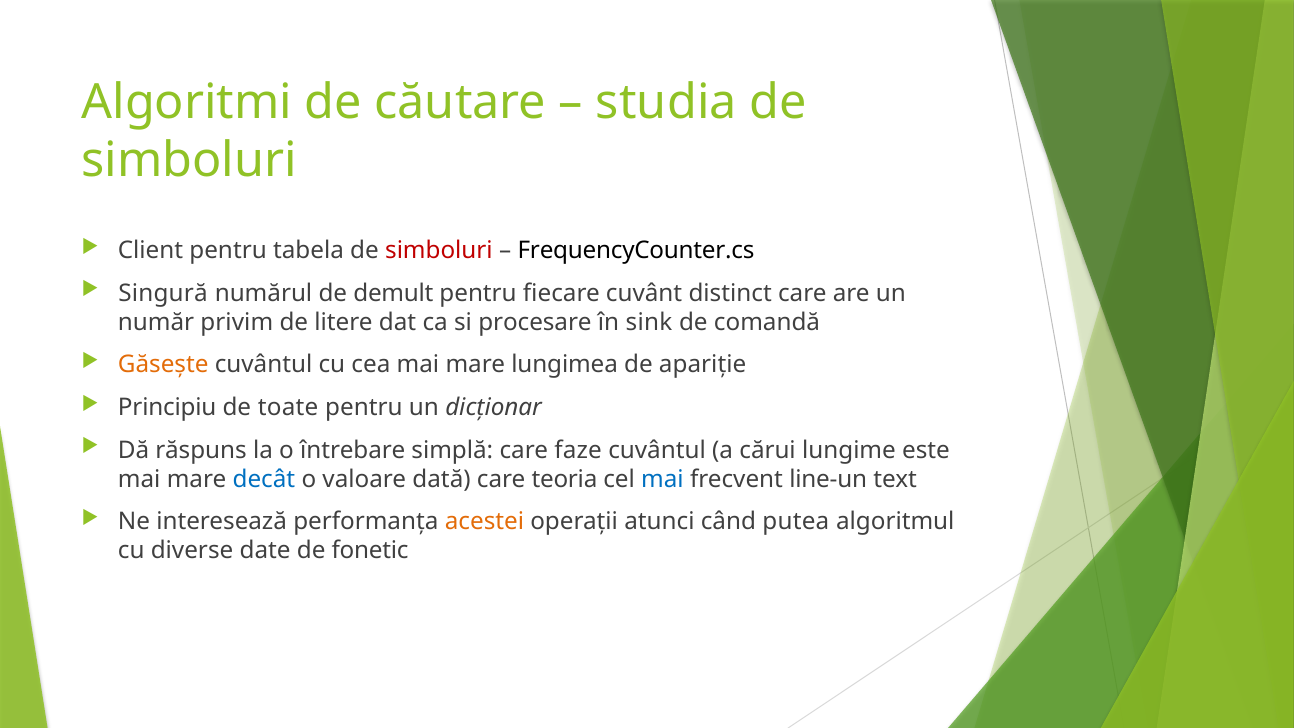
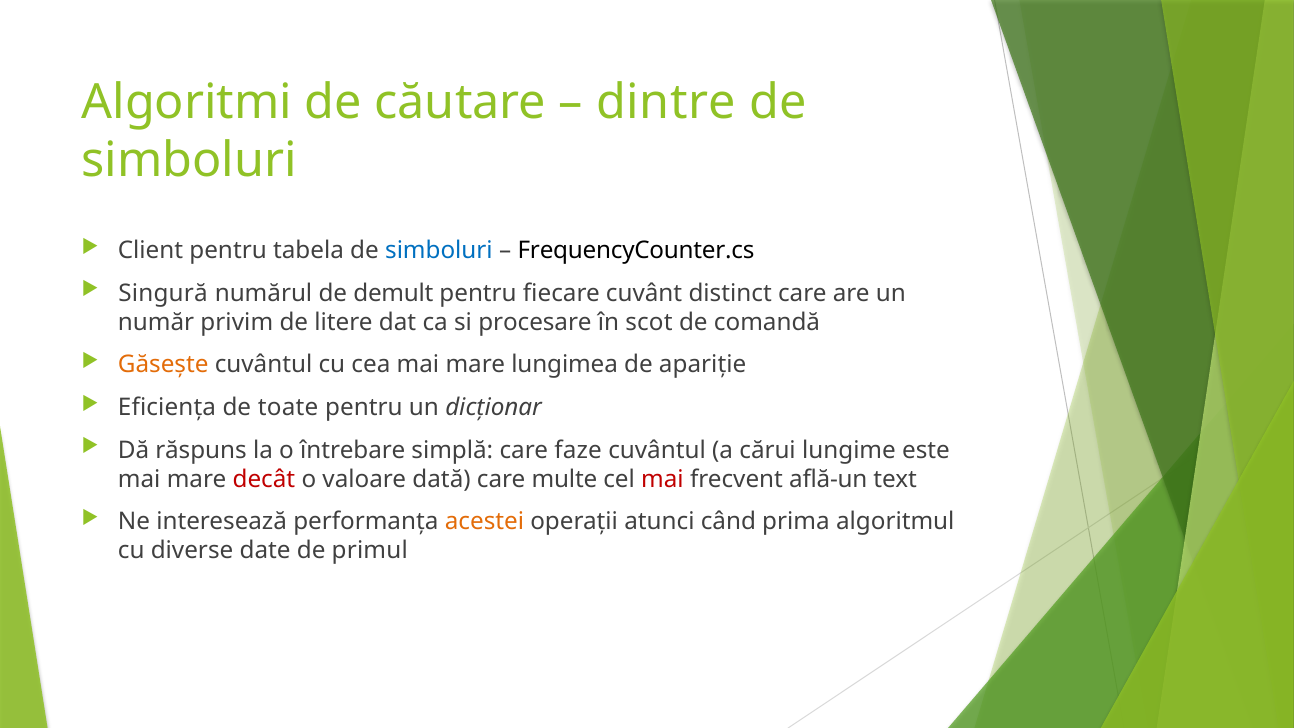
studia: studia -> dintre
simboluri at (439, 250) colour: red -> blue
sink: sink -> scot
Principiu: Principiu -> Eficiența
decât colour: blue -> red
teoria: teoria -> multe
mai at (662, 479) colour: blue -> red
line-un: line-un -> află-un
putea: putea -> prima
fonetic: fonetic -> primul
